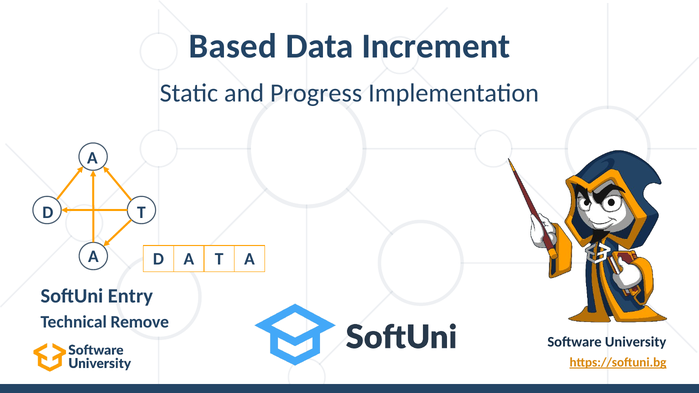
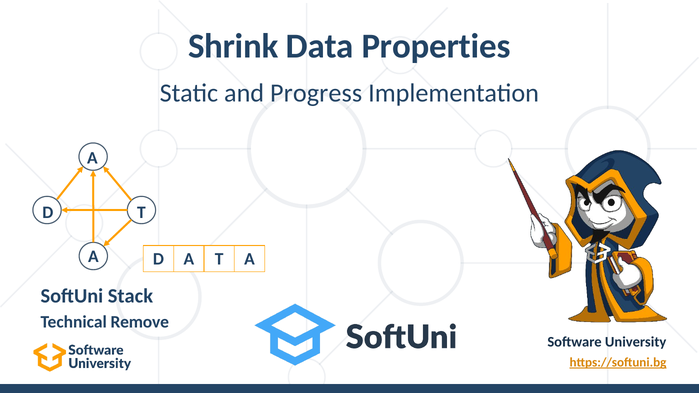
Based: Based -> Shrink
Increment: Increment -> Properties
Entry: Entry -> Stack
